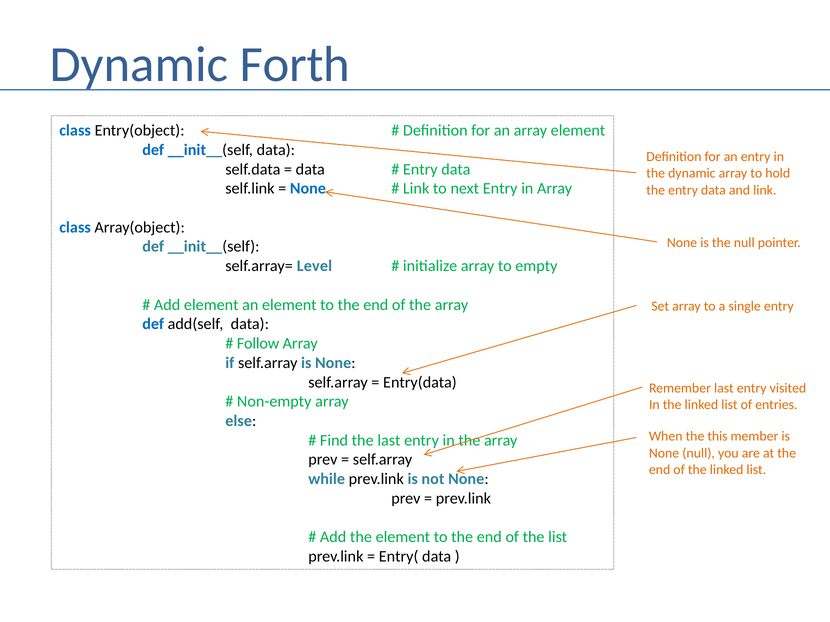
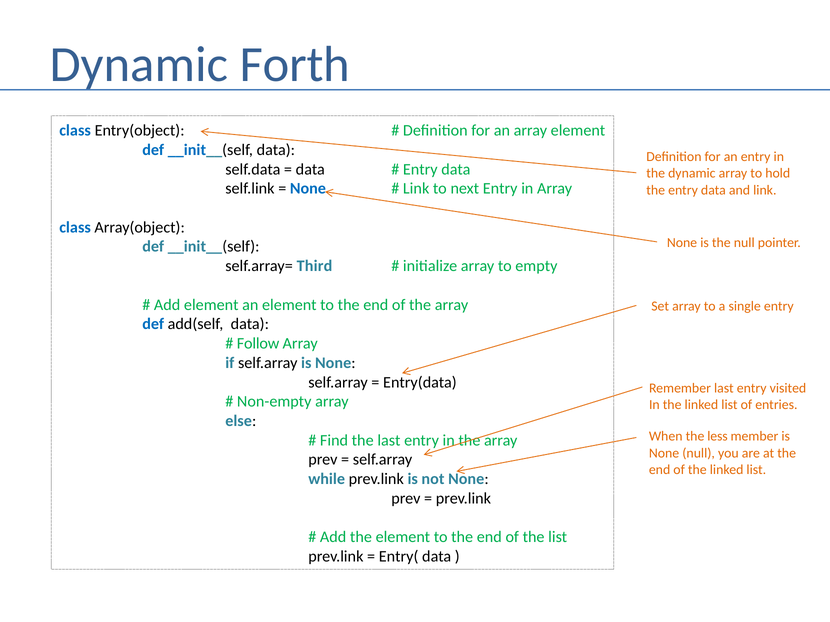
Level: Level -> Third
this: this -> less
